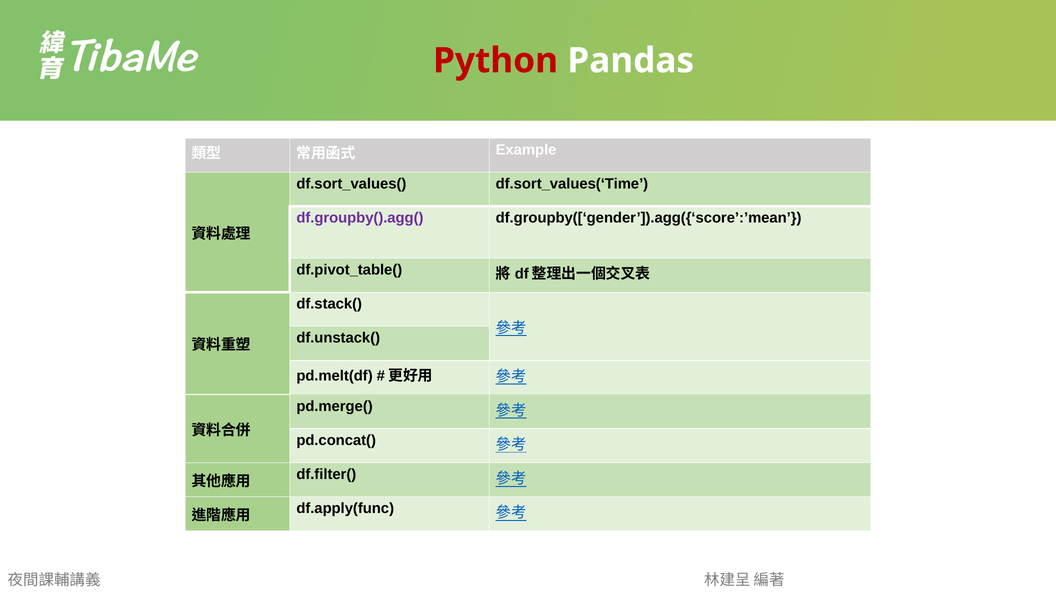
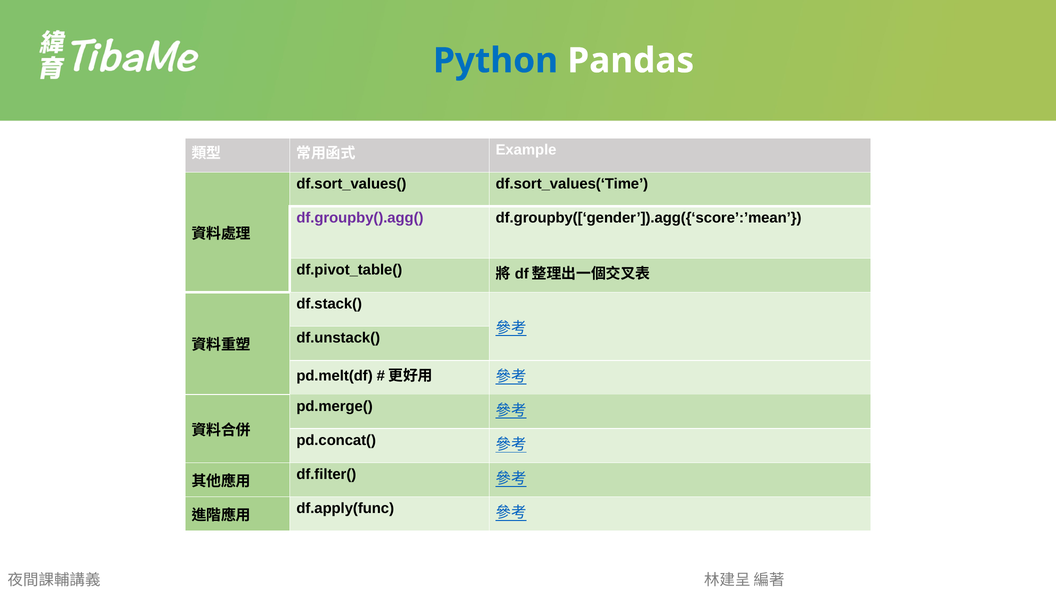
Python colour: red -> blue
